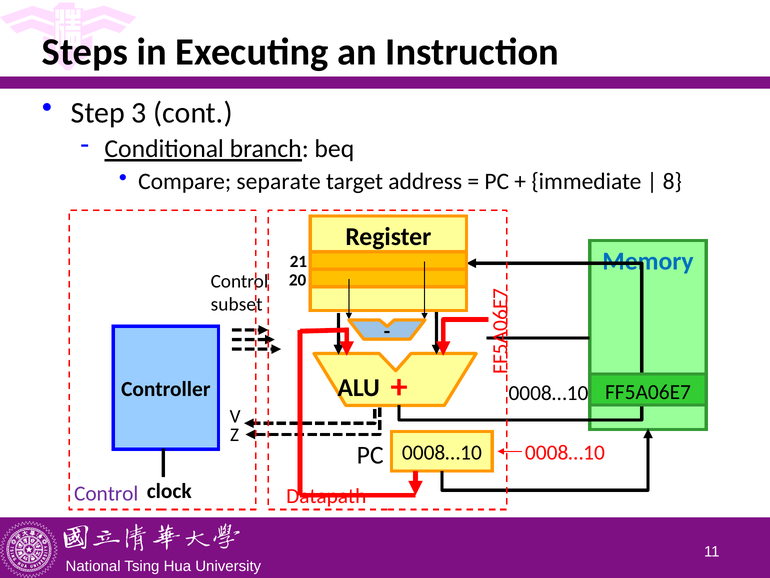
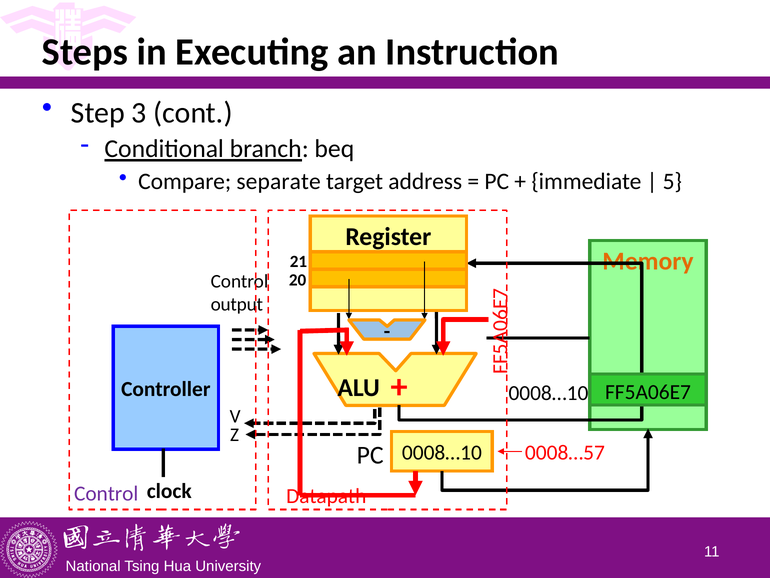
8 at (672, 181): 8 -> 5
Memory colour: blue -> orange
subset: subset -> output
0008…10 at (565, 452): 0008…10 -> 0008…57
